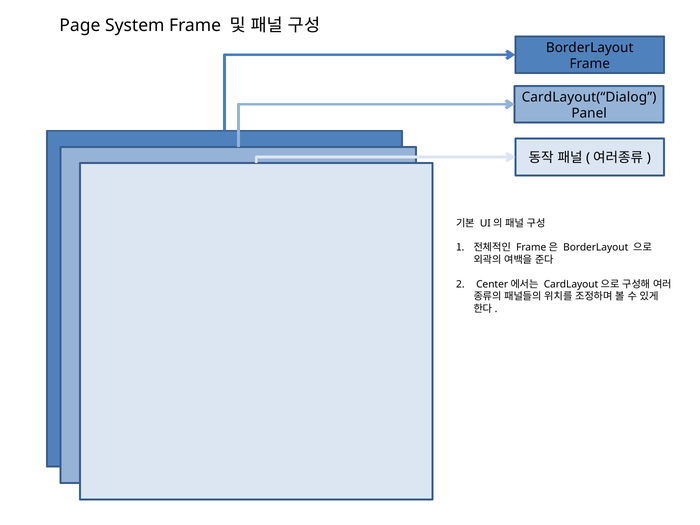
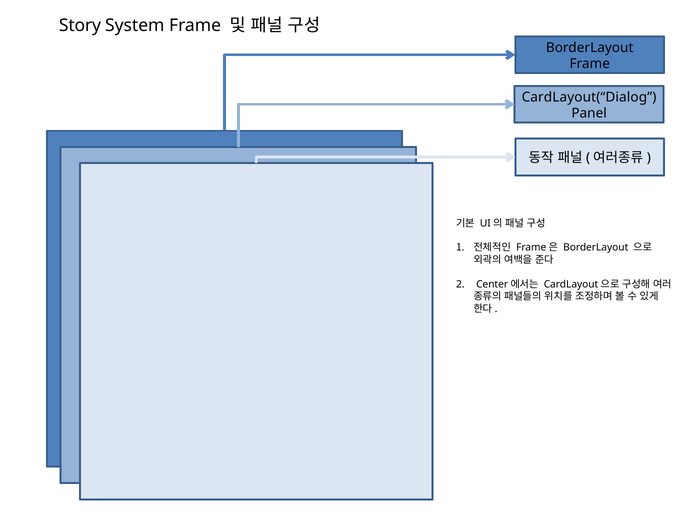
Page: Page -> Story
